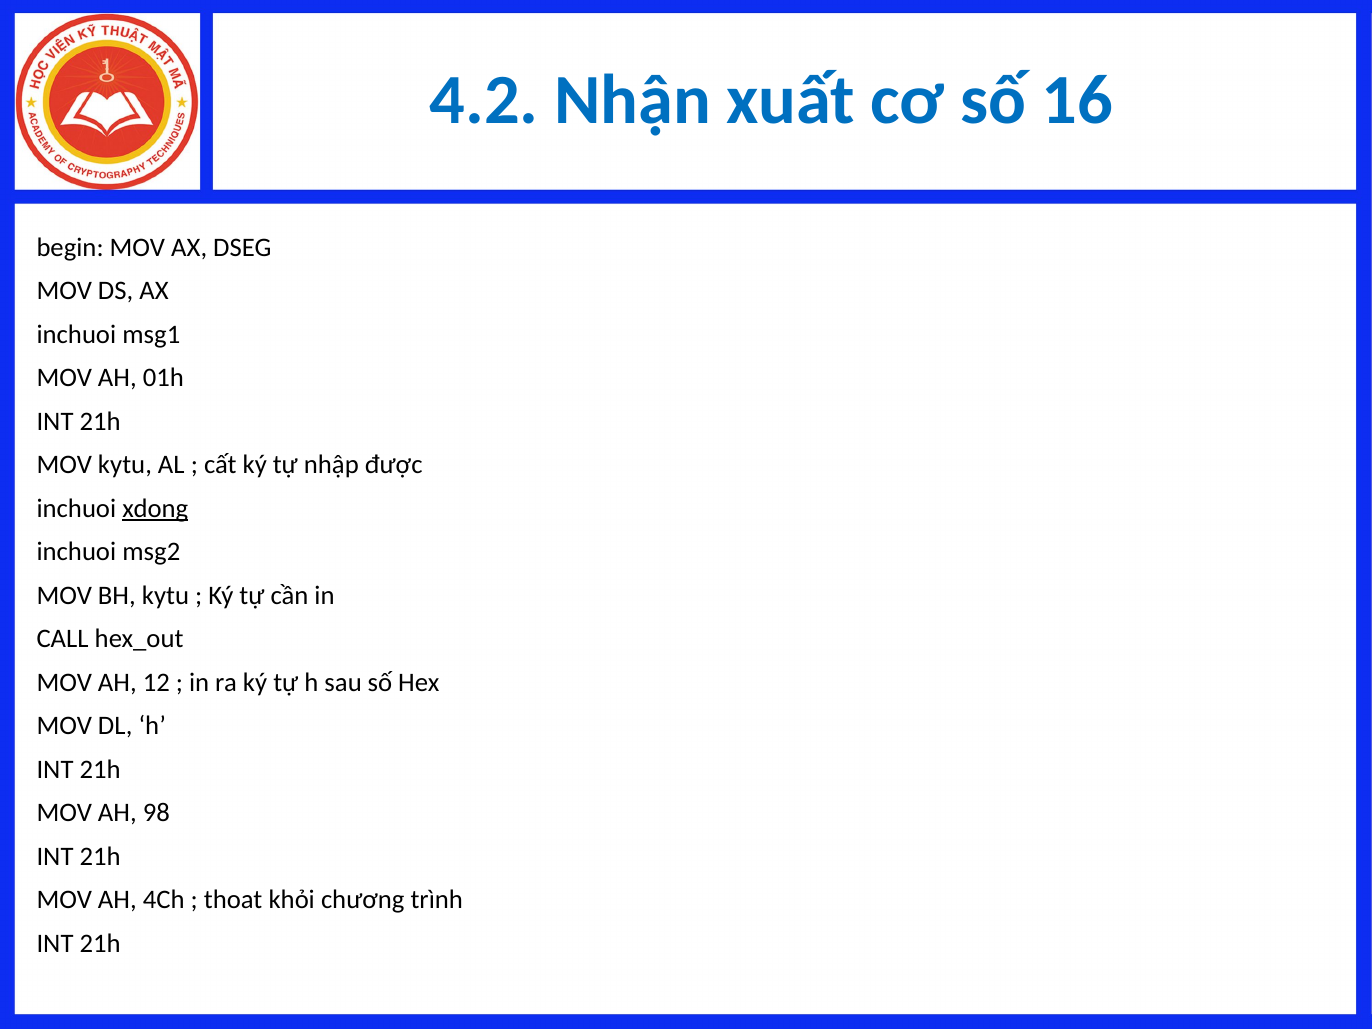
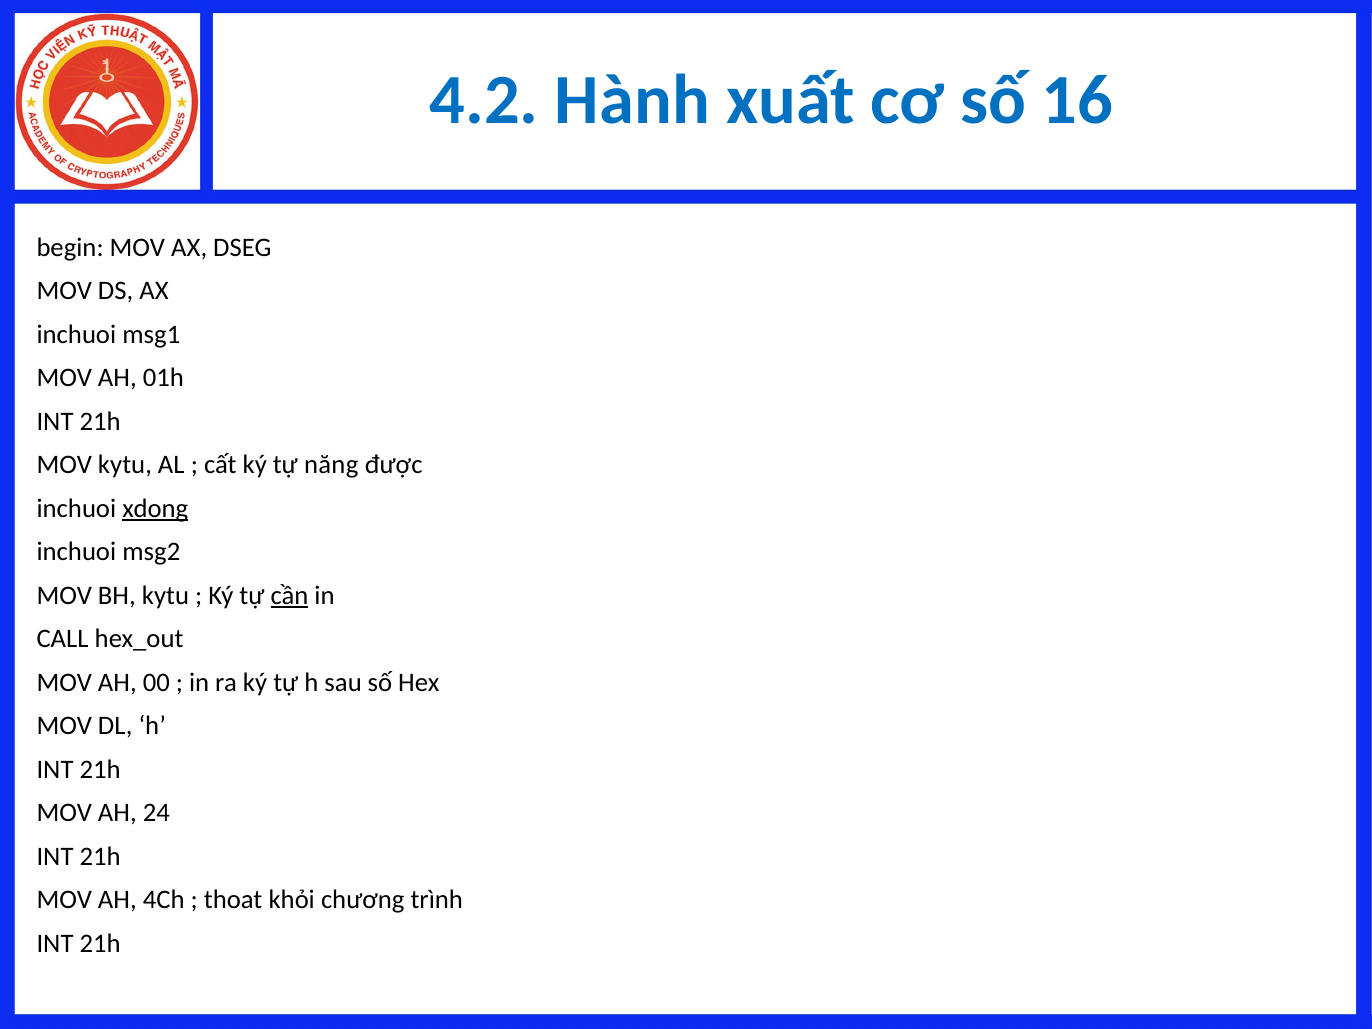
Nhận: Nhận -> Hành
nhập: nhập -> năng
cần underline: none -> present
12: 12 -> 00
98: 98 -> 24
